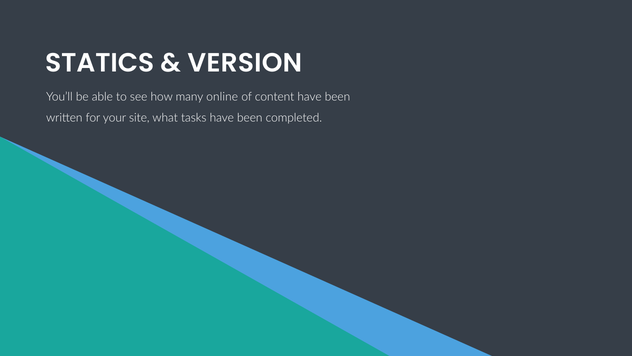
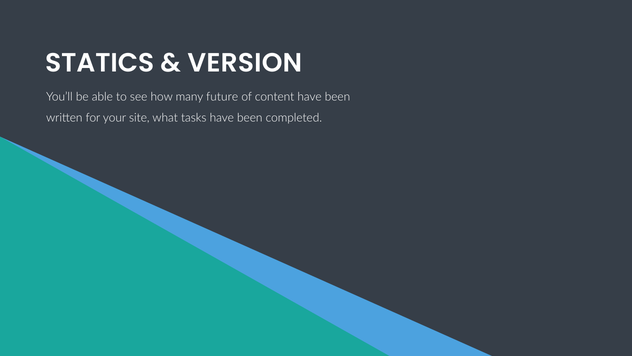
online: online -> future
